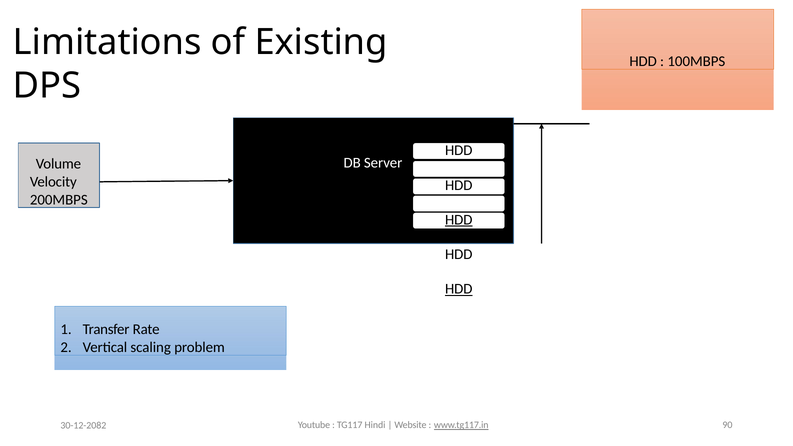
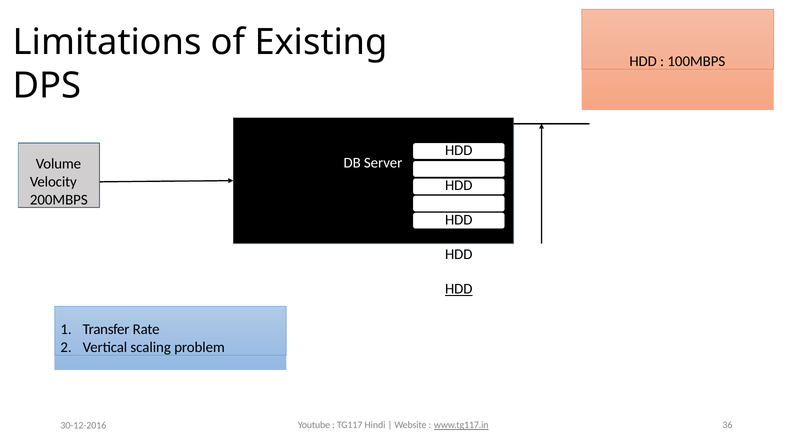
HDD at (459, 220) underline: present -> none
30-12-2082: 30-12-2082 -> 30-12-2016
90: 90 -> 36
